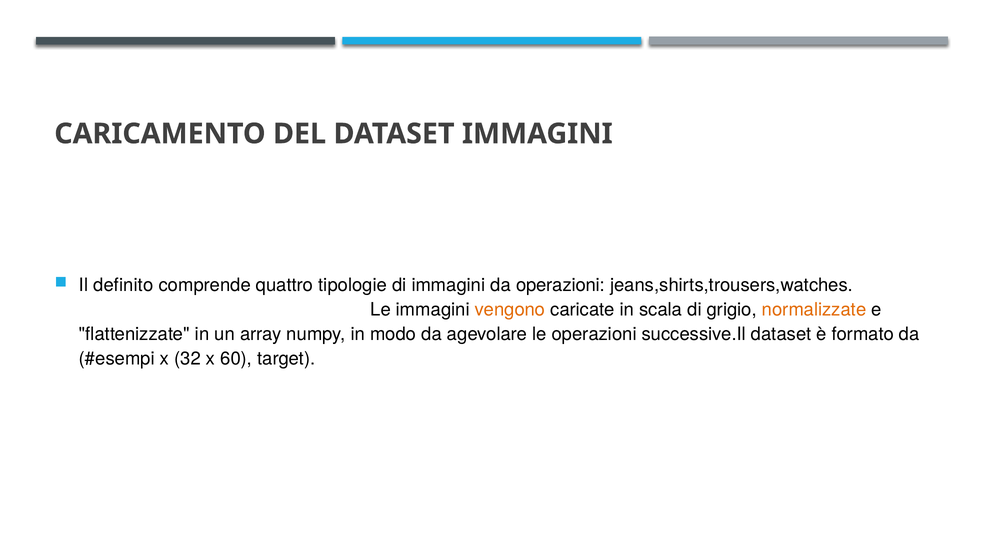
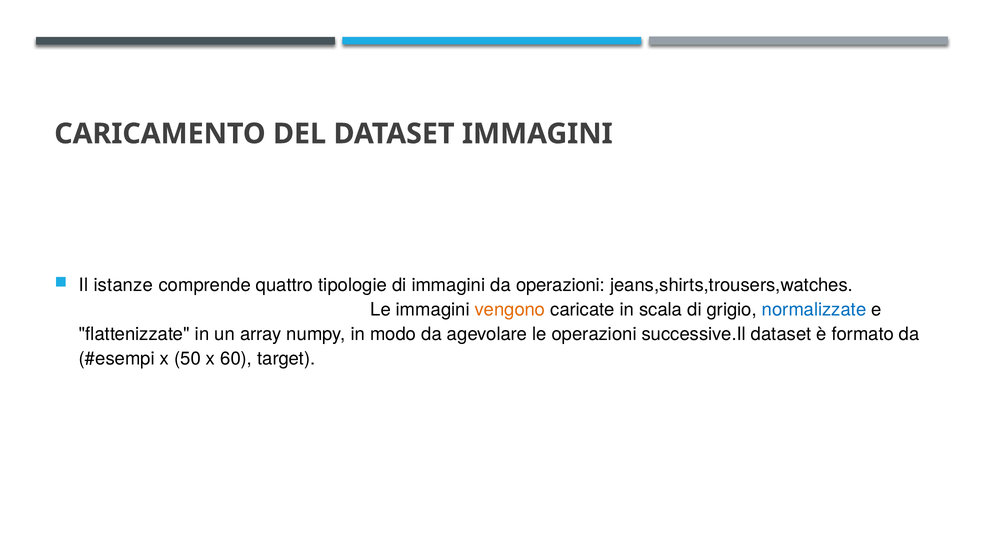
definito: definito -> istanze
normalizzate colour: orange -> blue
32: 32 -> 50
